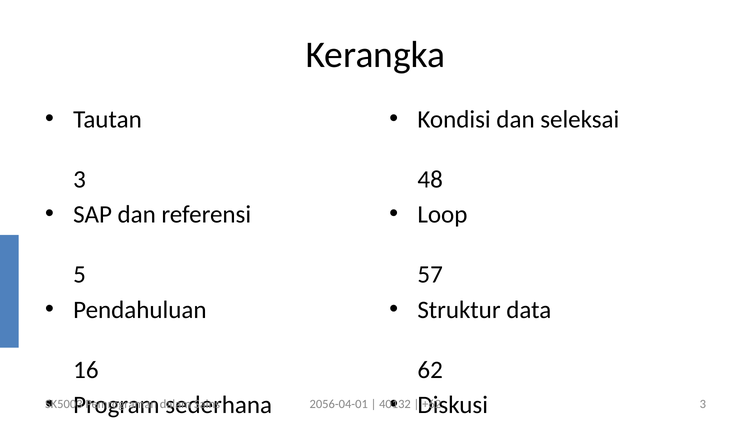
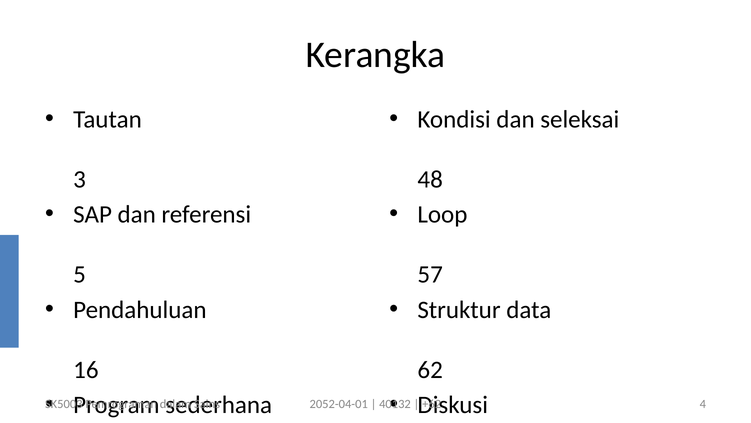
2056-04-01: 2056-04-01 -> 2052-04-01
3 at (703, 404): 3 -> 4
